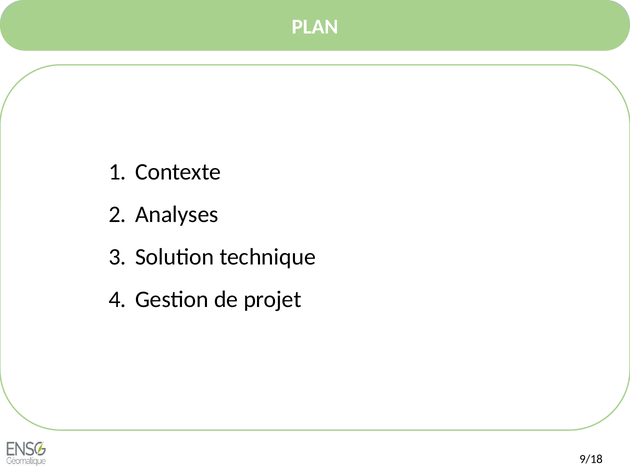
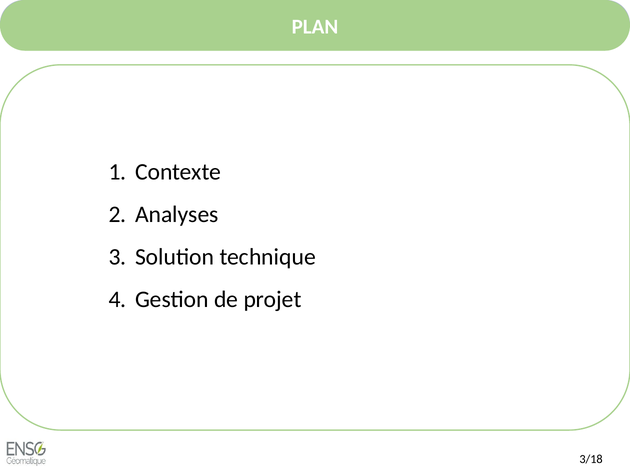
9/18: 9/18 -> 3/18
